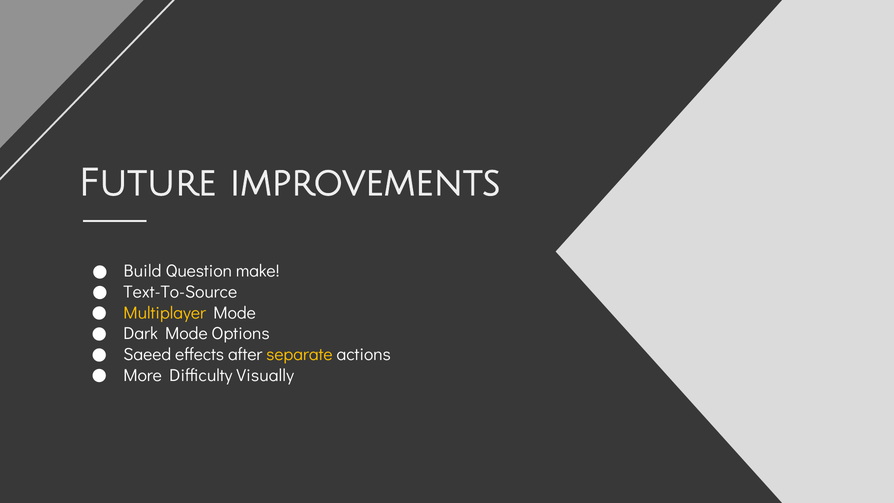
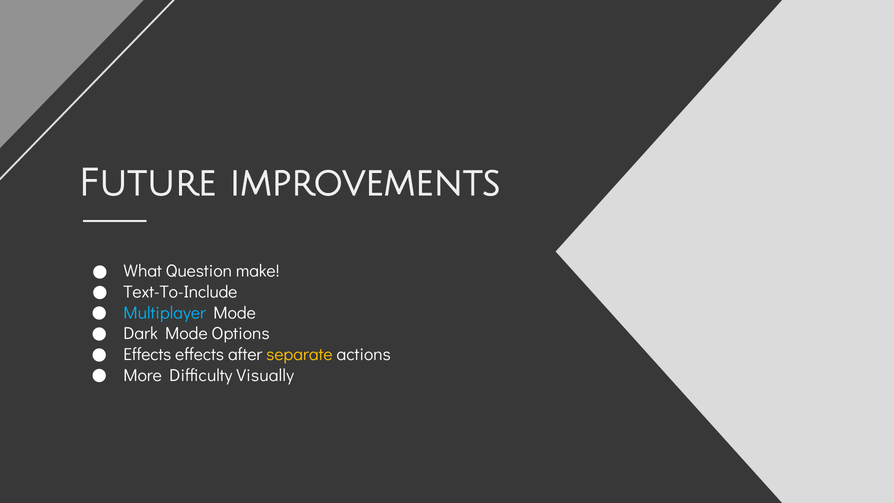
Build: Build -> What
Text-To-Source: Text-To-Source -> Text-To-Include
Multiplayer colour: yellow -> light blue
Saeed at (147, 355): Saeed -> Effects
